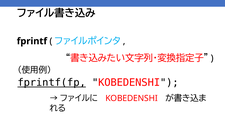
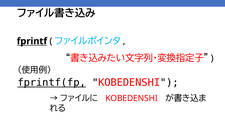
fprintf underline: none -> present
